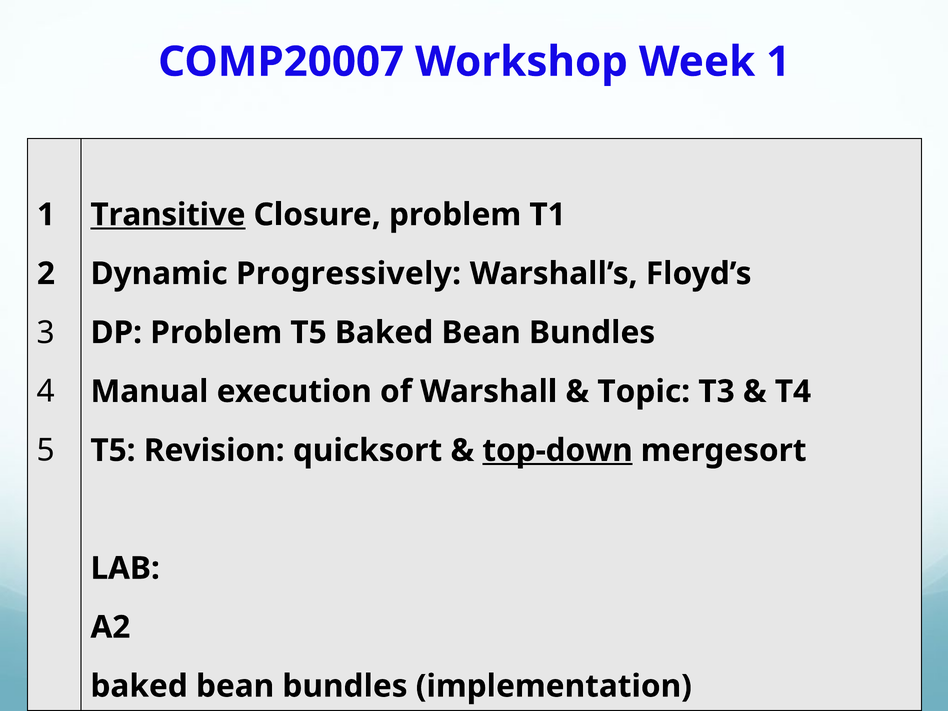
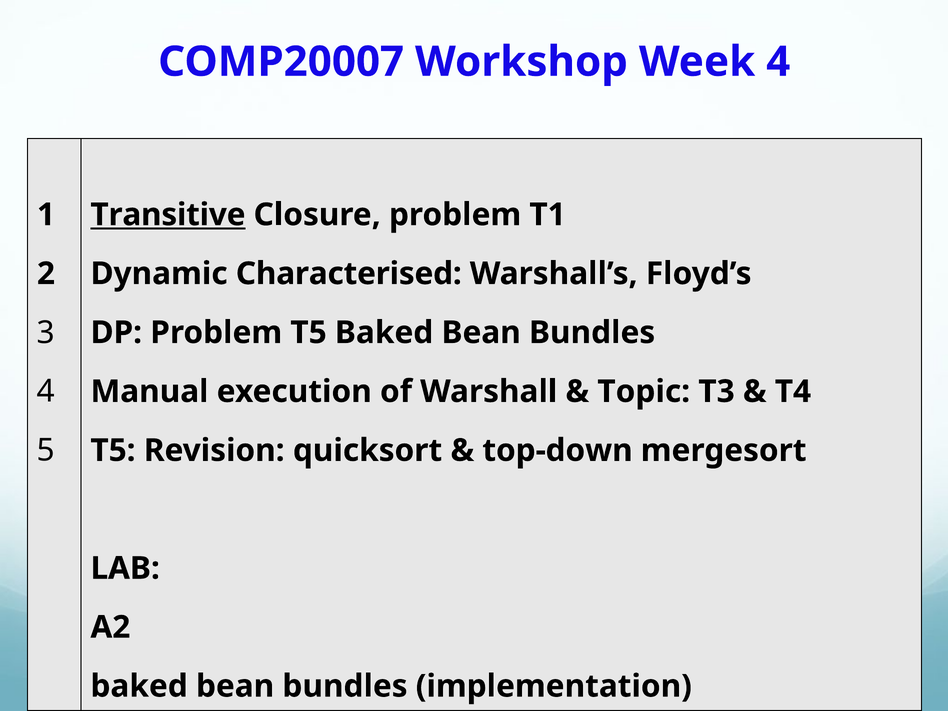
Week 1: 1 -> 4
Progressively: Progressively -> Characterised
top-down underline: present -> none
